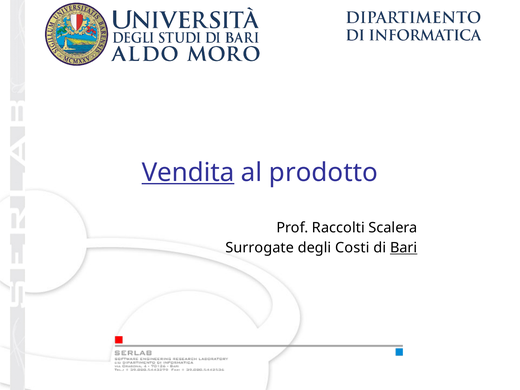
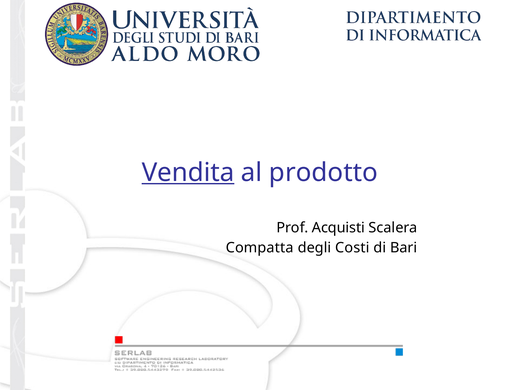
Raccolti: Raccolti -> Acquisti
Surrogate: Surrogate -> Compatta
Bari underline: present -> none
